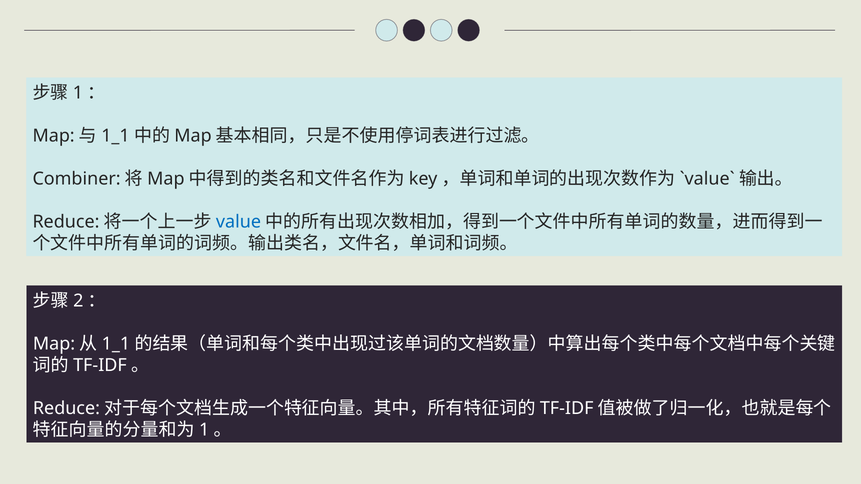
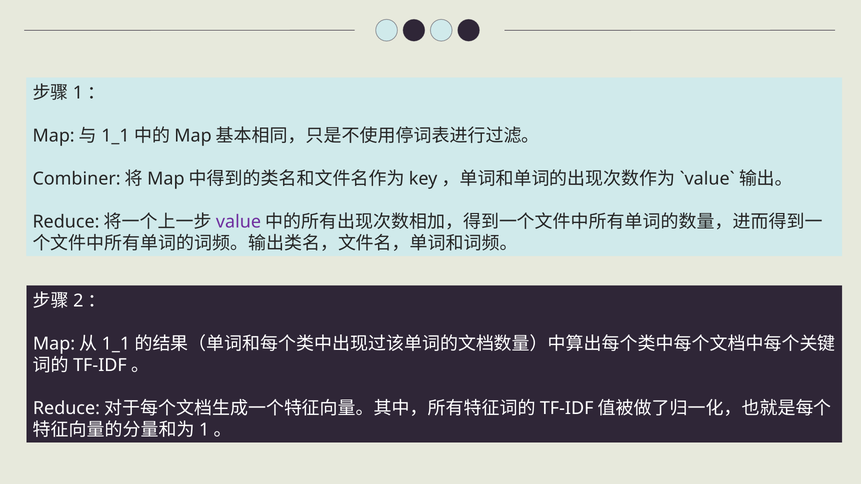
value colour: blue -> purple
